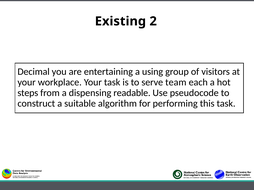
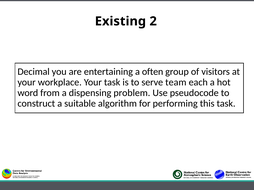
using: using -> often
steps: steps -> word
readable: readable -> problem
